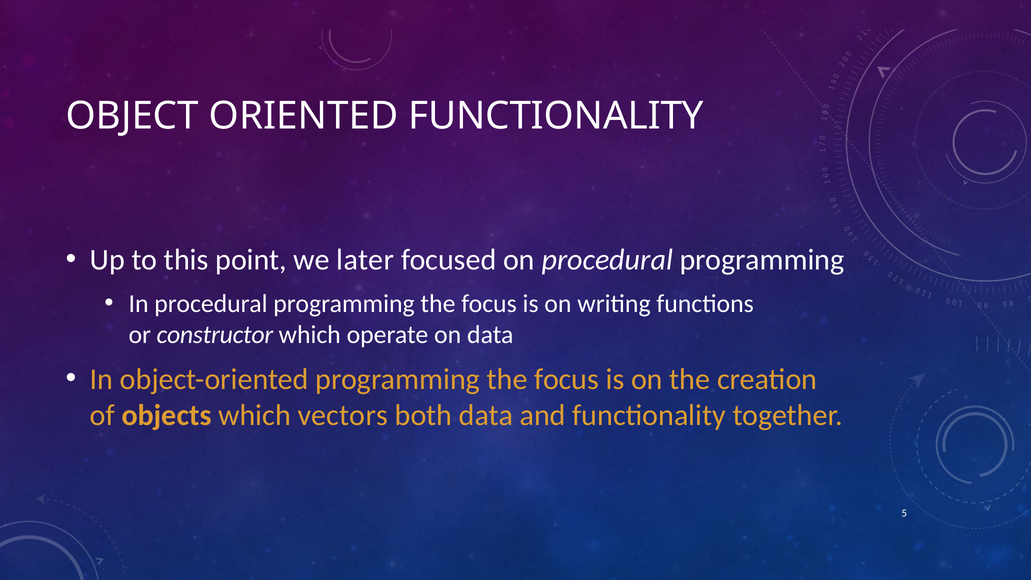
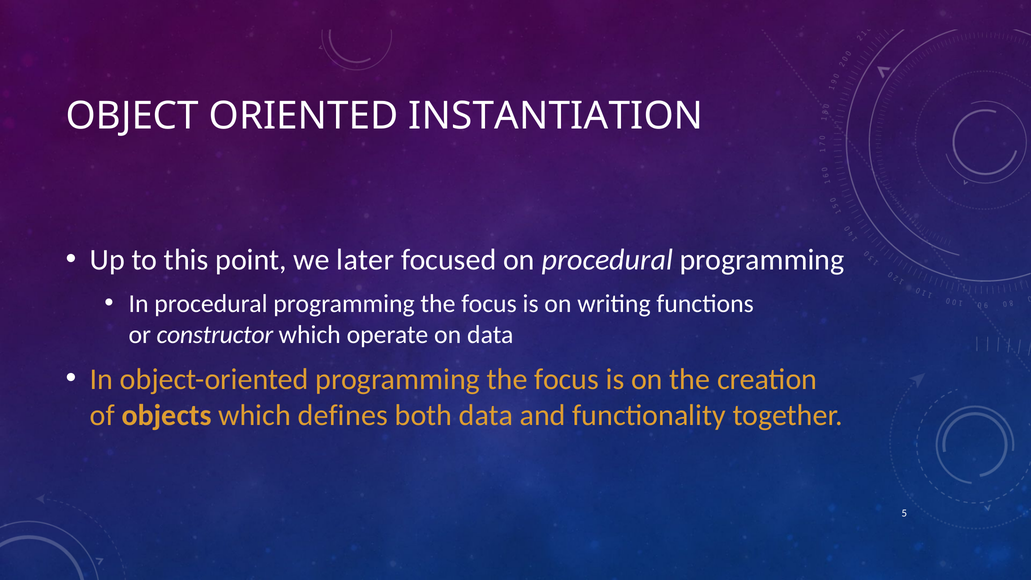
ORIENTED FUNCTIONALITY: FUNCTIONALITY -> INSTANTIATION
vectors: vectors -> defines
